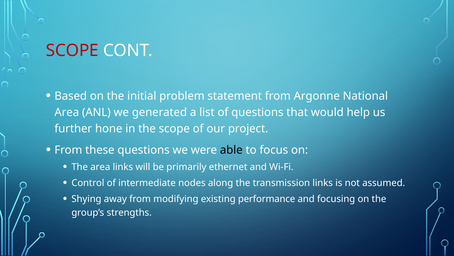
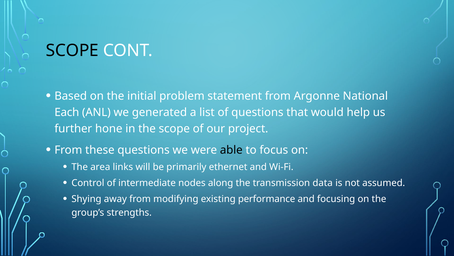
SCOPE at (72, 50) colour: red -> black
Area at (67, 112): Area -> Each
transmission links: links -> data
